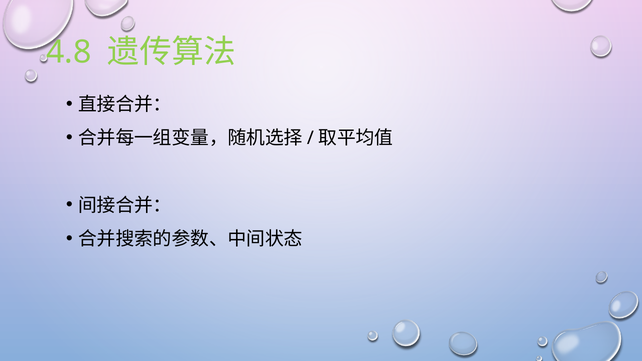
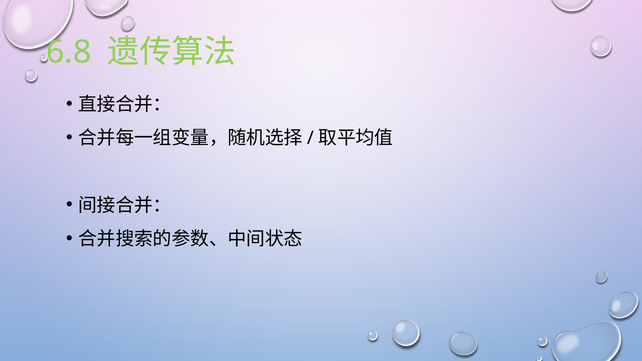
4.8: 4.8 -> 6.8
